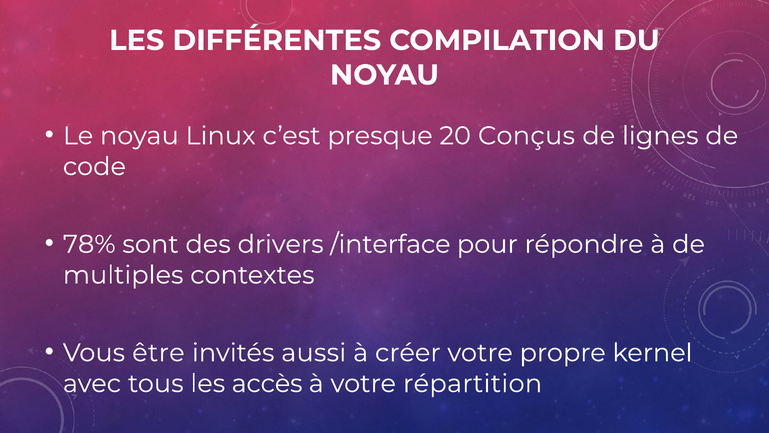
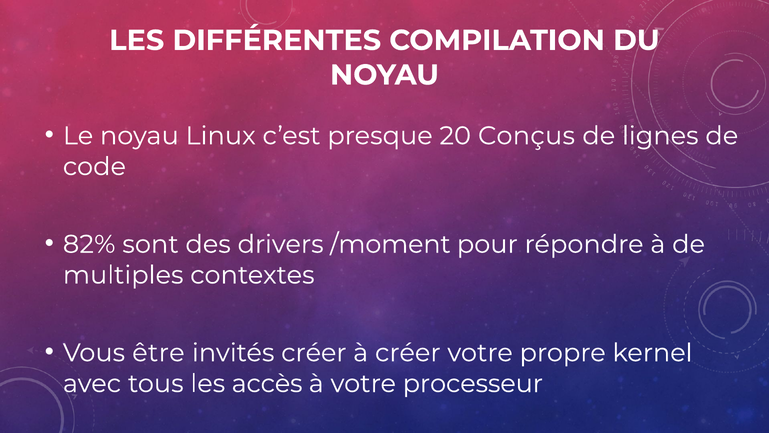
78%: 78% -> 82%
/interface: /interface -> /moment
invités aussi: aussi -> créer
répartition: répartition -> processeur
